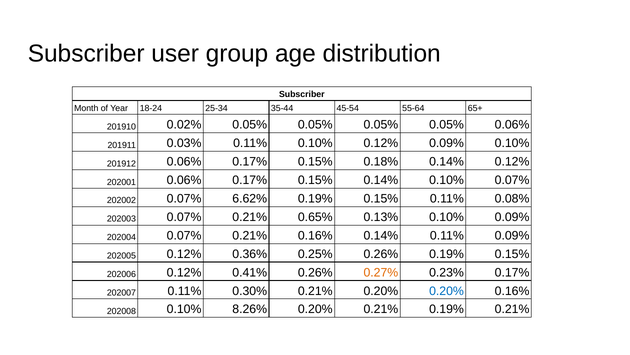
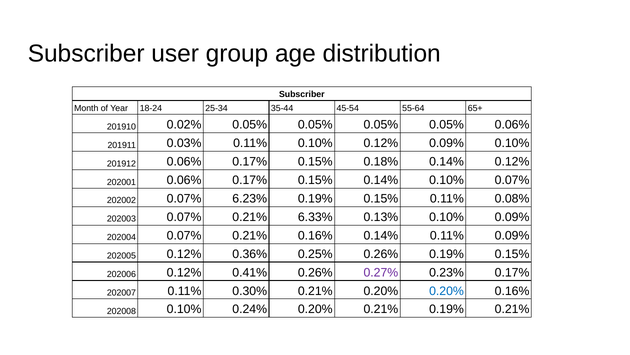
6.62%: 6.62% -> 6.23%
0.65%: 0.65% -> 6.33%
0.27% colour: orange -> purple
8.26%: 8.26% -> 0.24%
